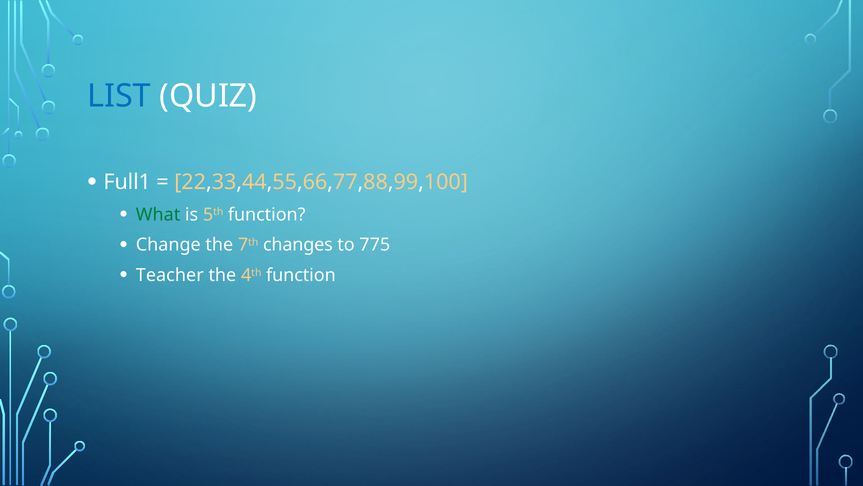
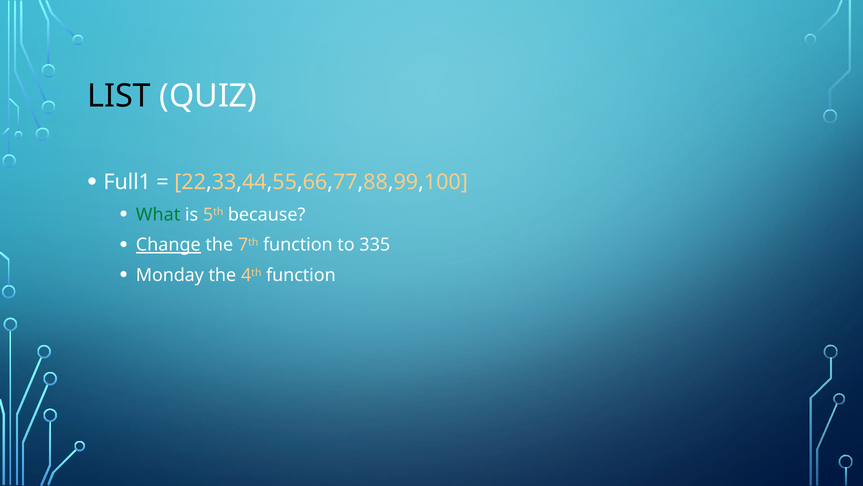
LIST colour: blue -> black
5th function: function -> because
Change underline: none -> present
7th changes: changes -> function
775: 775 -> 335
Teacher: Teacher -> Monday
